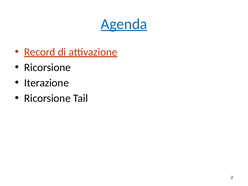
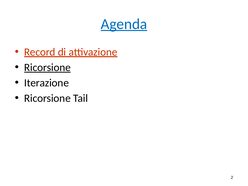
Ricorsione at (47, 67) underline: none -> present
